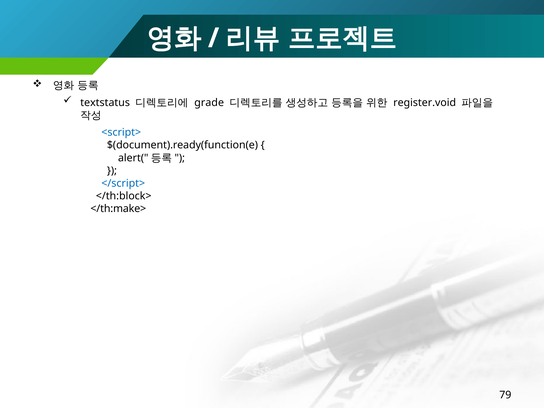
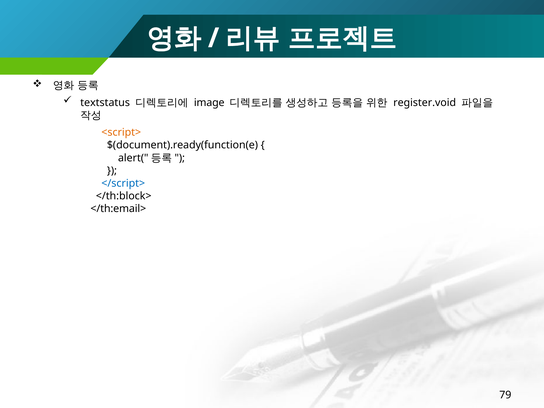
grade: grade -> image
<script> colour: blue -> orange
</th:make>: </th:make> -> </th:email>
